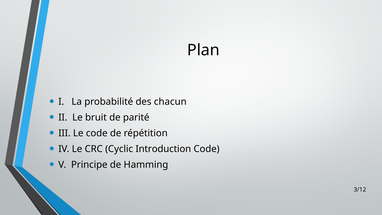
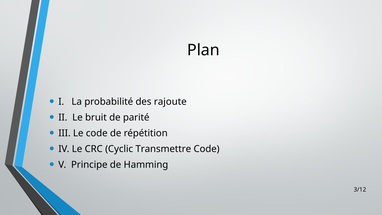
chacun: chacun -> rajoute
Introduction: Introduction -> Transmettre
